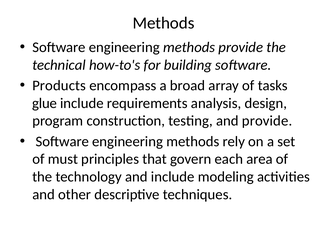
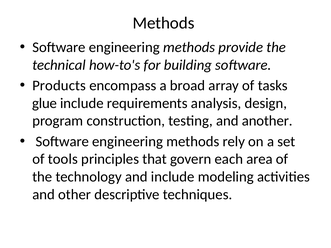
and provide: provide -> another
must: must -> tools
